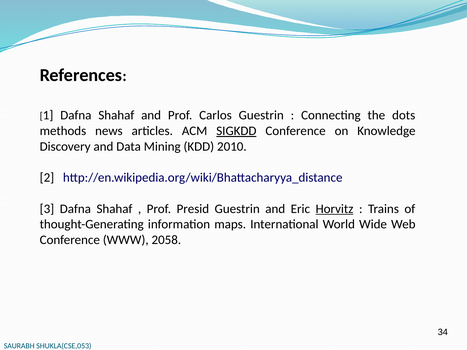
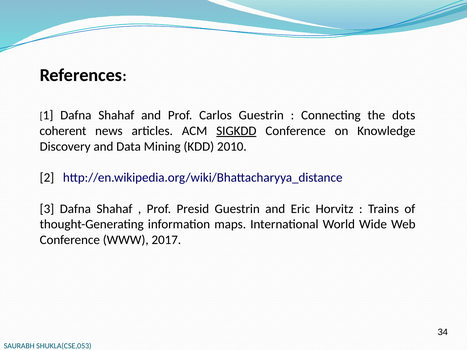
methods: methods -> coherent
Horvitz underline: present -> none
2058: 2058 -> 2017
